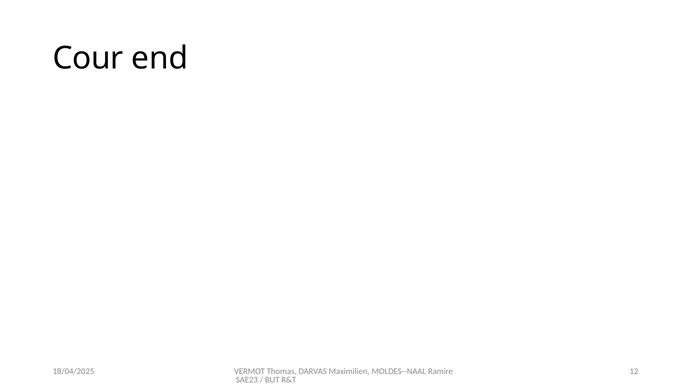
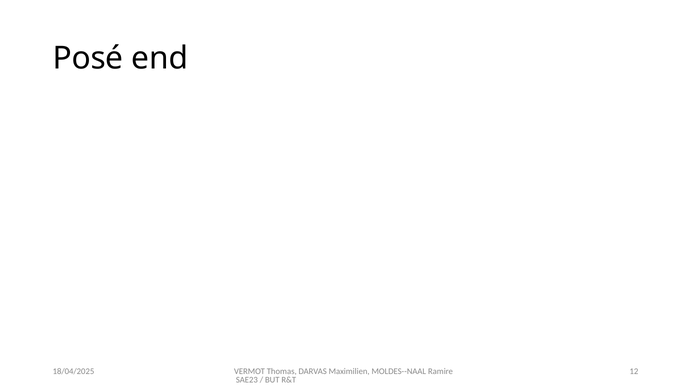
Cour: Cour -> Posé
